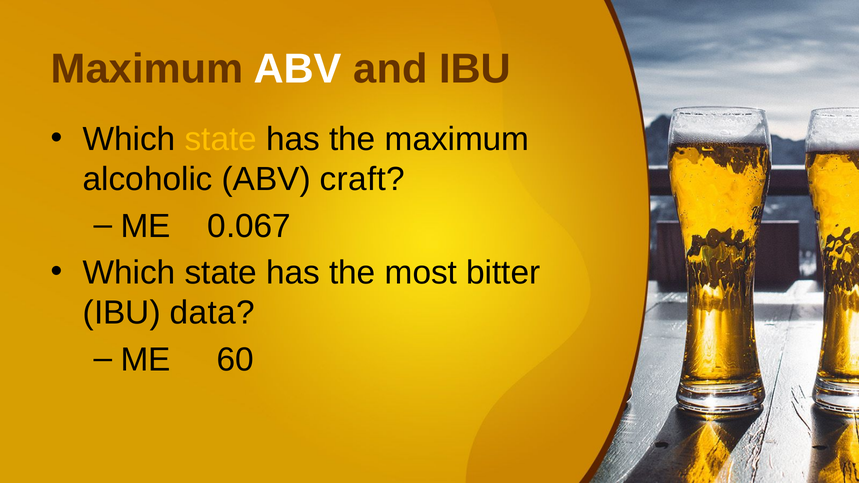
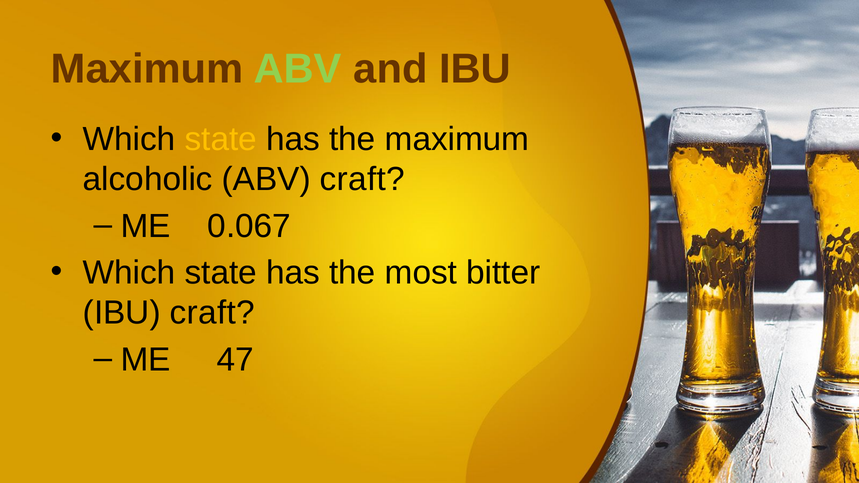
ABV at (298, 69) colour: white -> light green
IBU data: data -> craft
60: 60 -> 47
